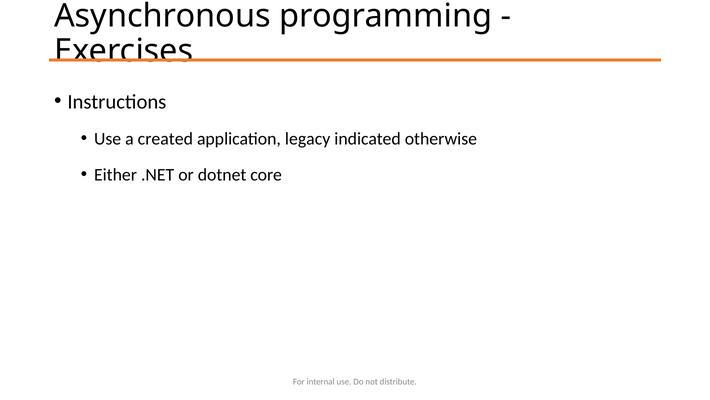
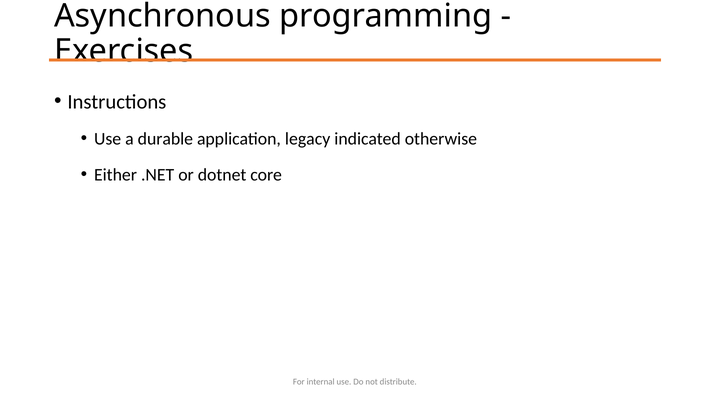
created: created -> durable
